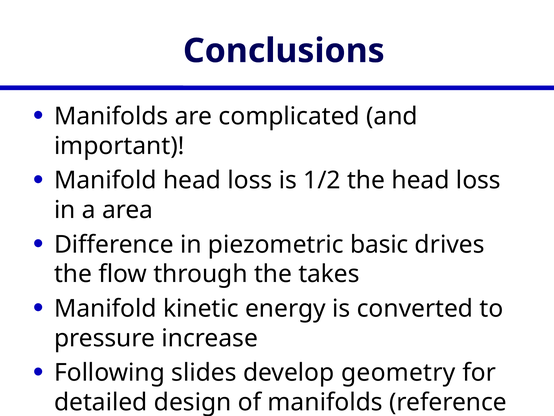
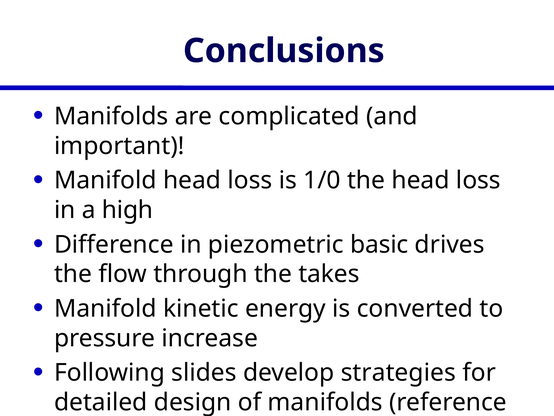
1/2: 1/2 -> 1/0
area: area -> high
geometry: geometry -> strategies
